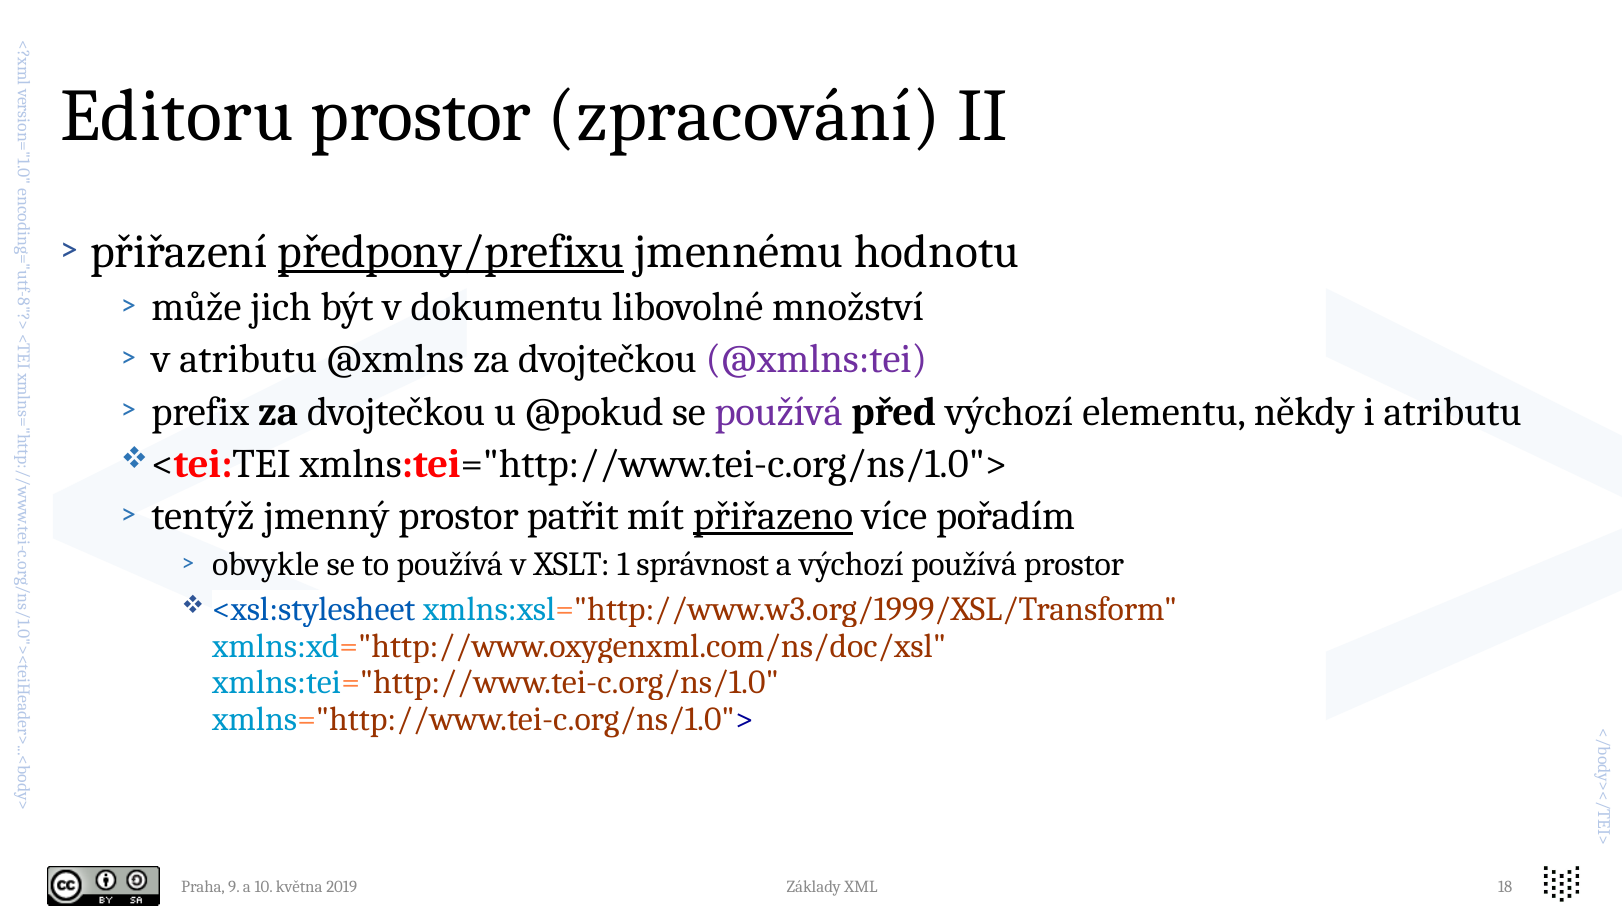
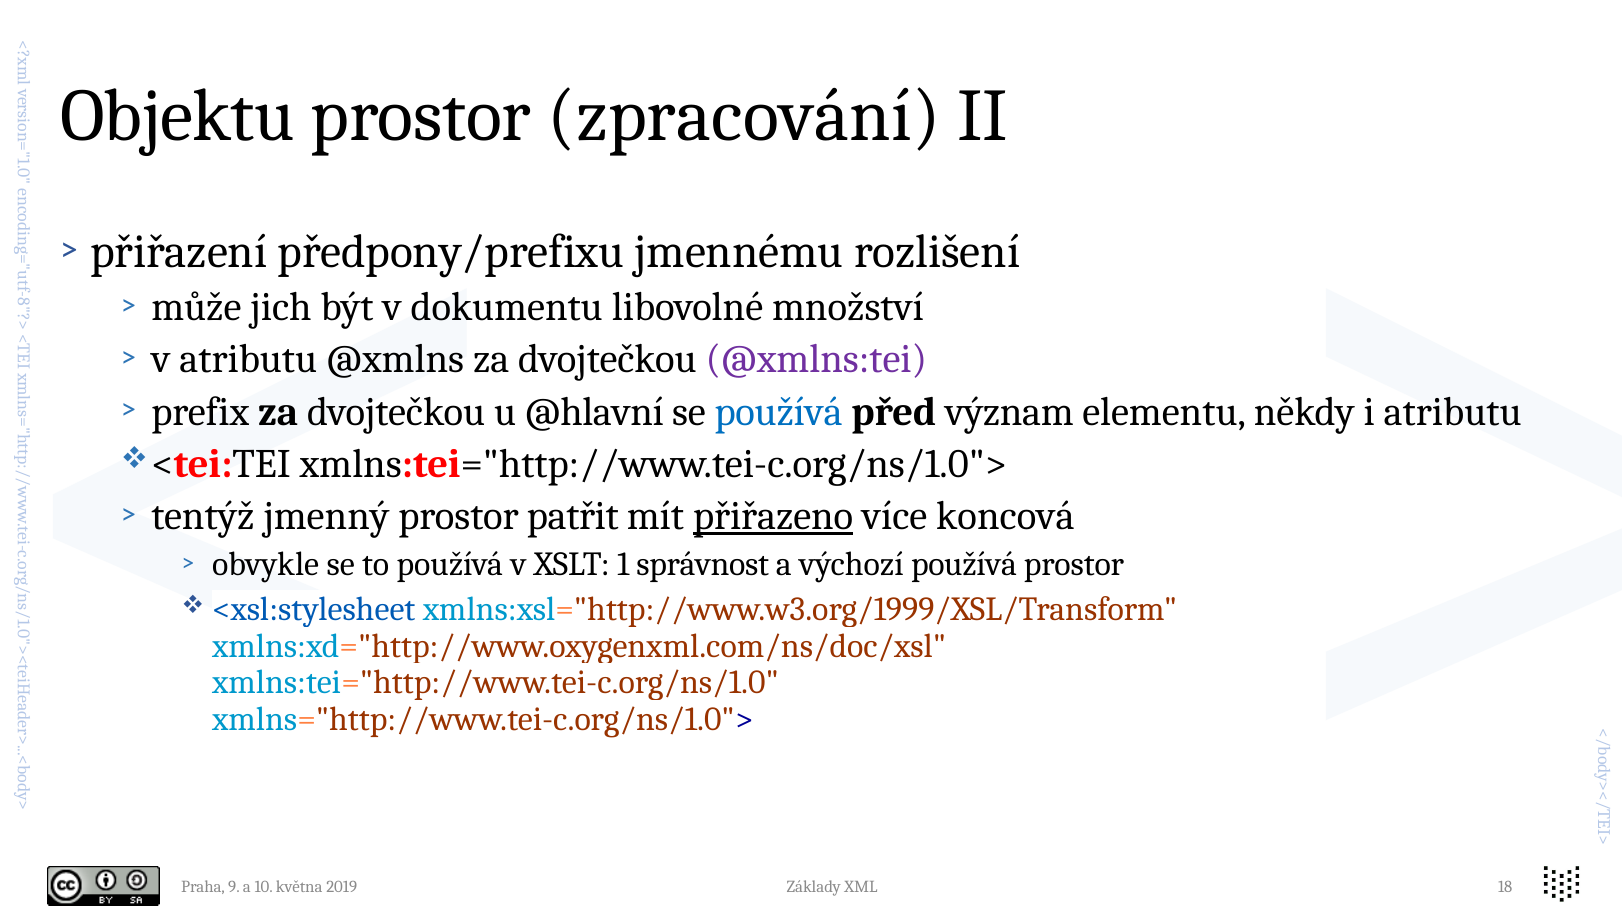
Editoru: Editoru -> Objektu
předpony/prefixu underline: present -> none
hodnotu: hodnotu -> rozlišení
@pokud: @pokud -> @hlavní
používá at (779, 412) colour: purple -> blue
před výchozí: výchozí -> význam
pořadím: pořadím -> koncová
